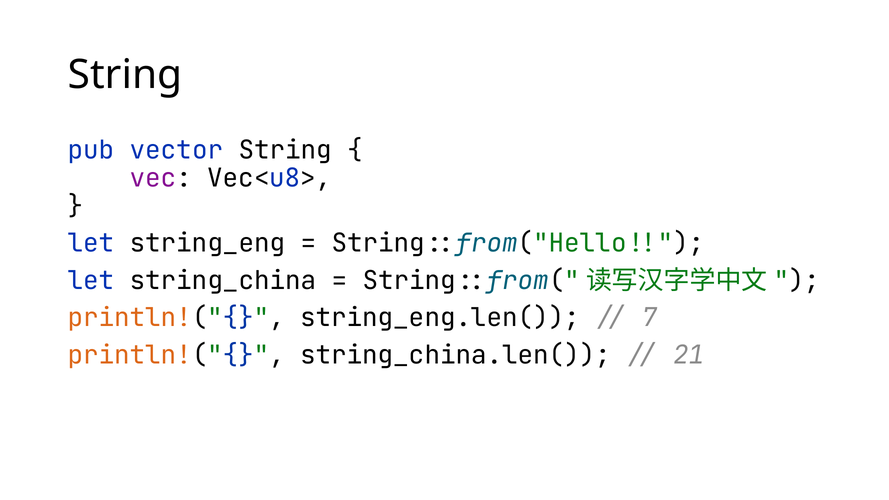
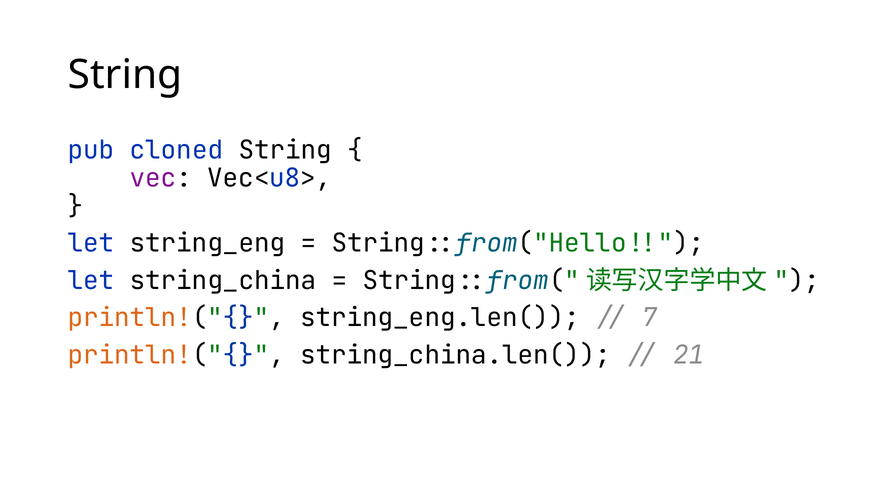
vector: vector -> cloned
